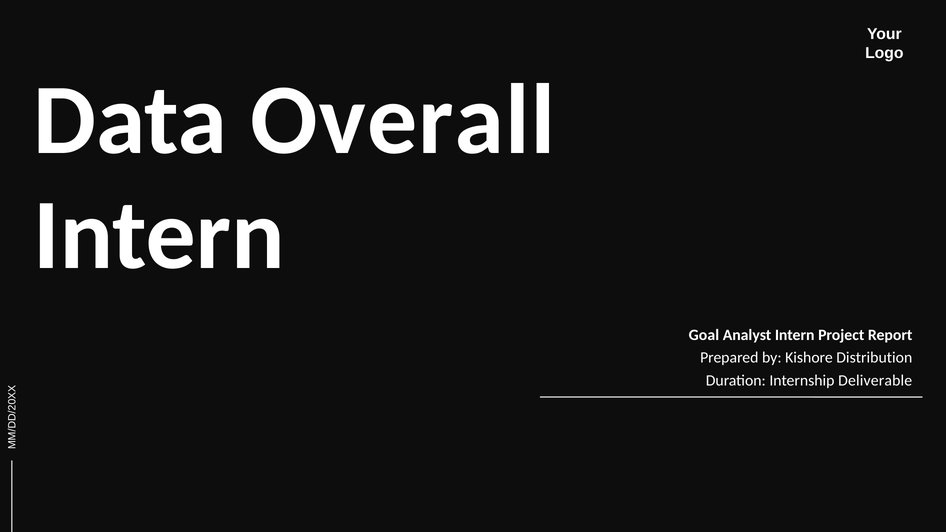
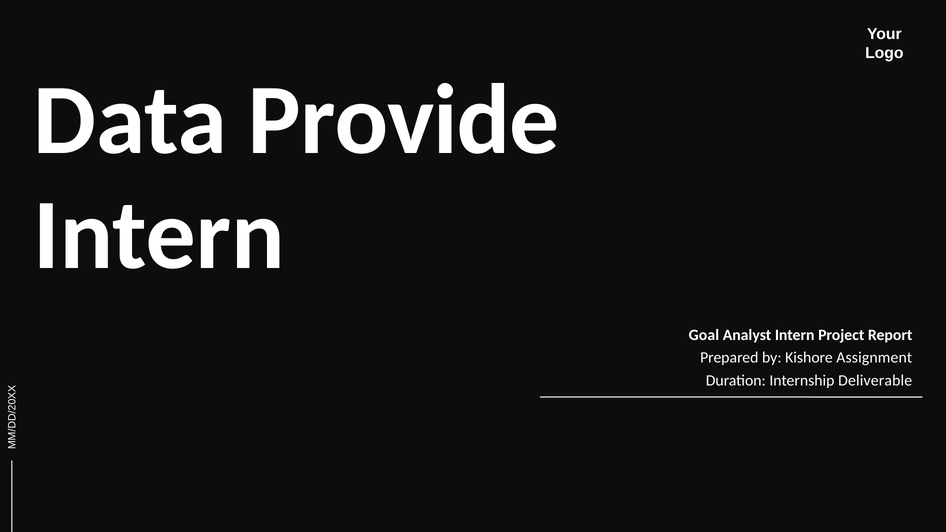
Overall: Overall -> Provide
Distribution: Distribution -> Assignment
